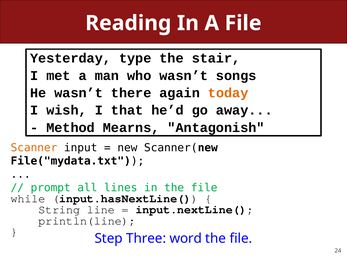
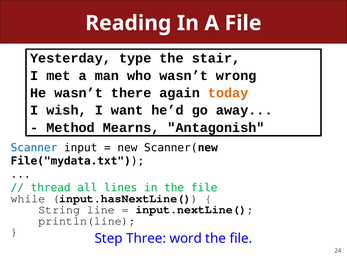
songs: songs -> wrong
that: that -> want
Scanner colour: orange -> blue
prompt: prompt -> thread
